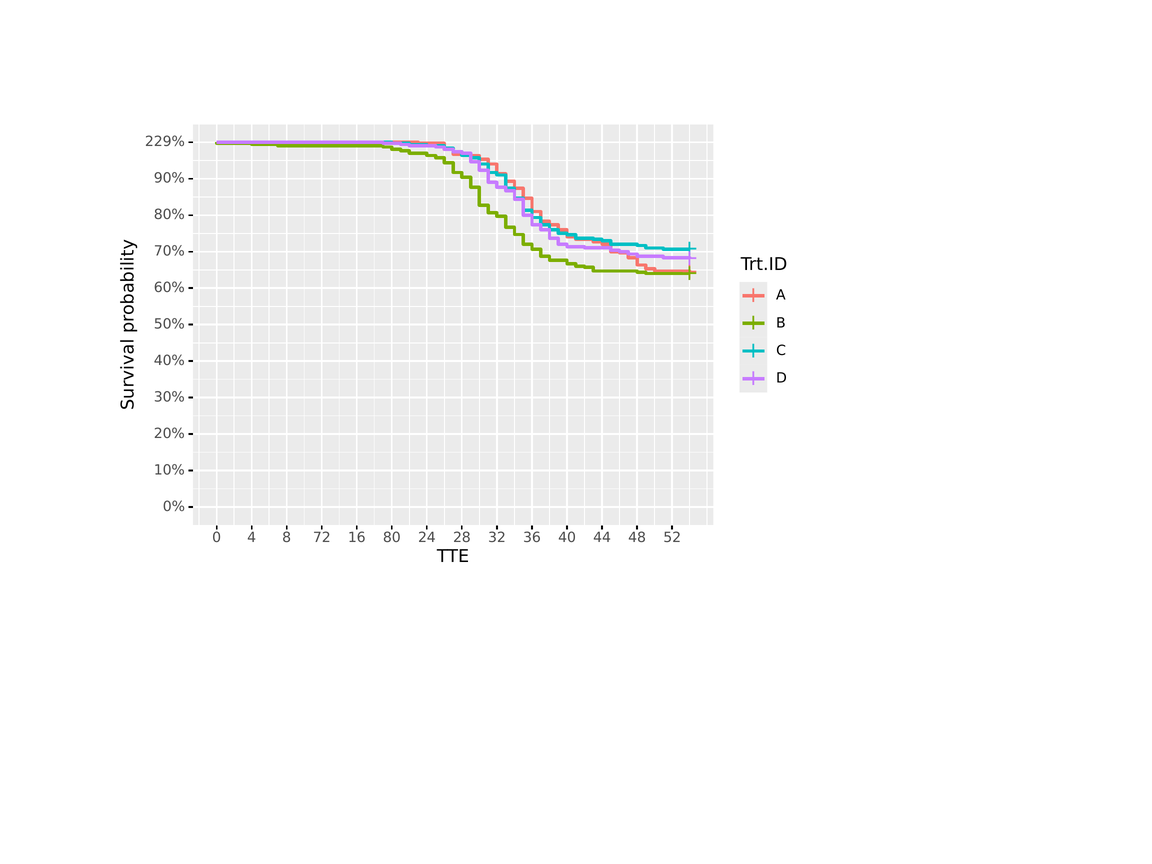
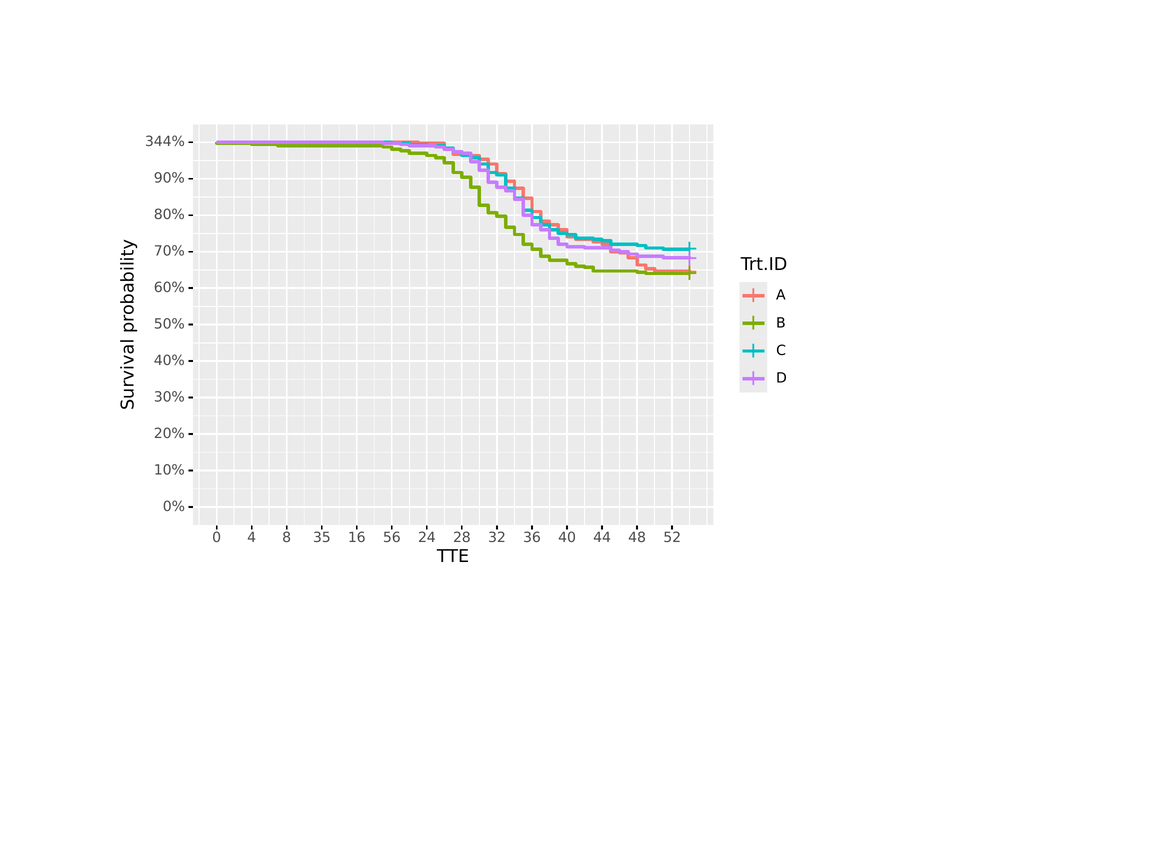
229%: 229% -> 344%
72: 72 -> 35
80: 80 -> 56
